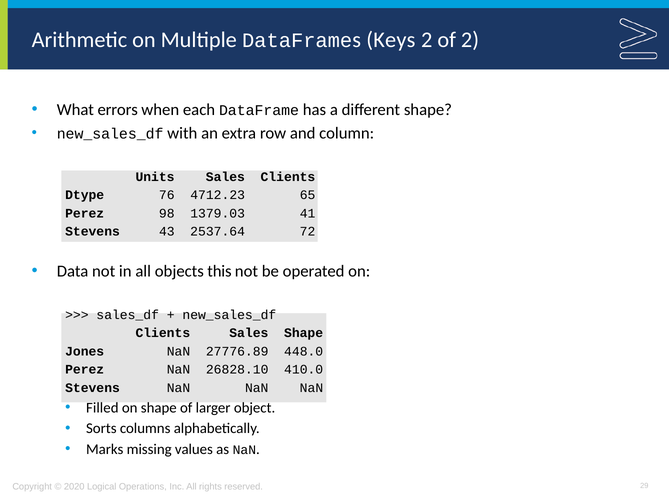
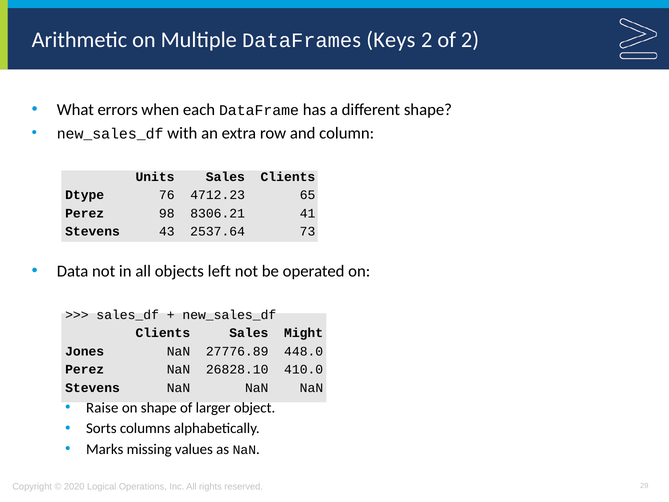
1379.03: 1379.03 -> 8306.21
72: 72 -> 73
this: this -> left
Sales Shape: Shape -> Might
Filled: Filled -> Raise
